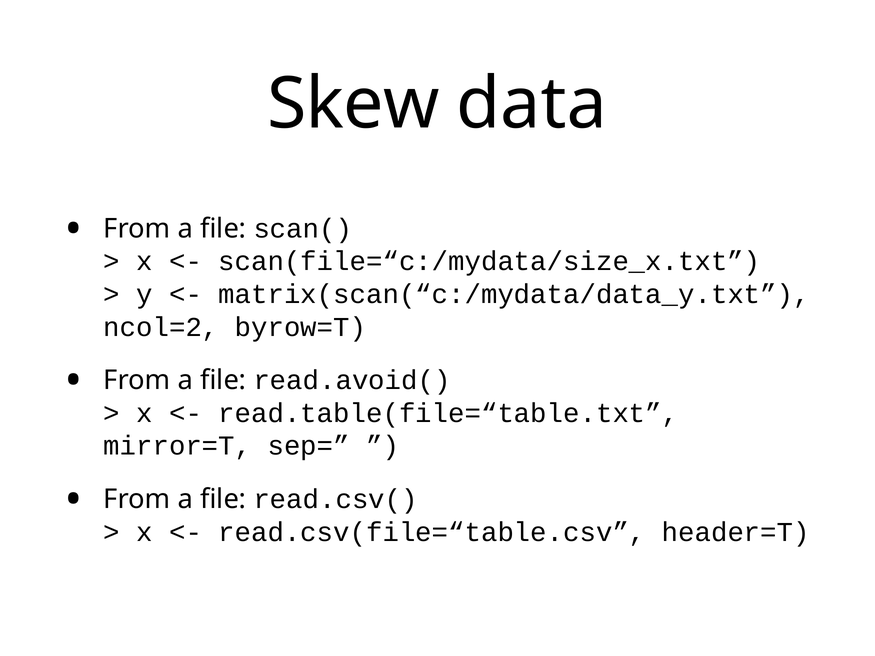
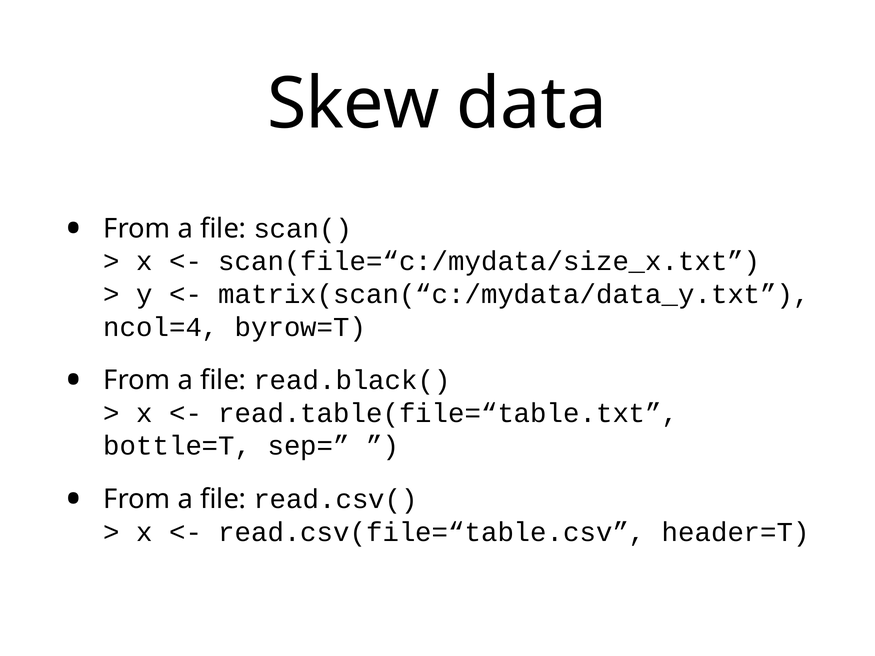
ncol=2: ncol=2 -> ncol=4
read.avoid(: read.avoid( -> read.black(
mirror=T: mirror=T -> bottle=T
